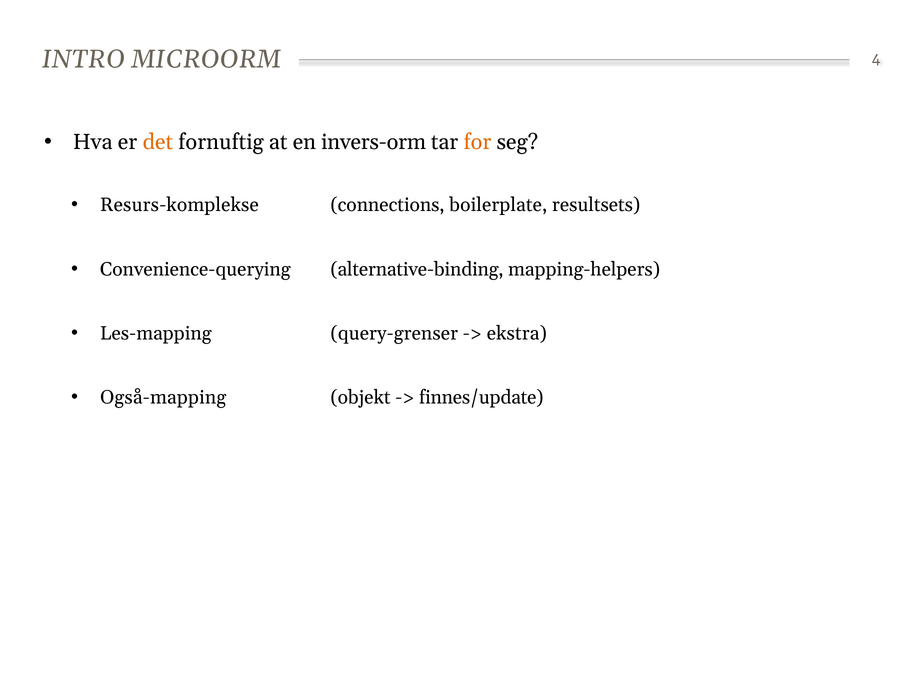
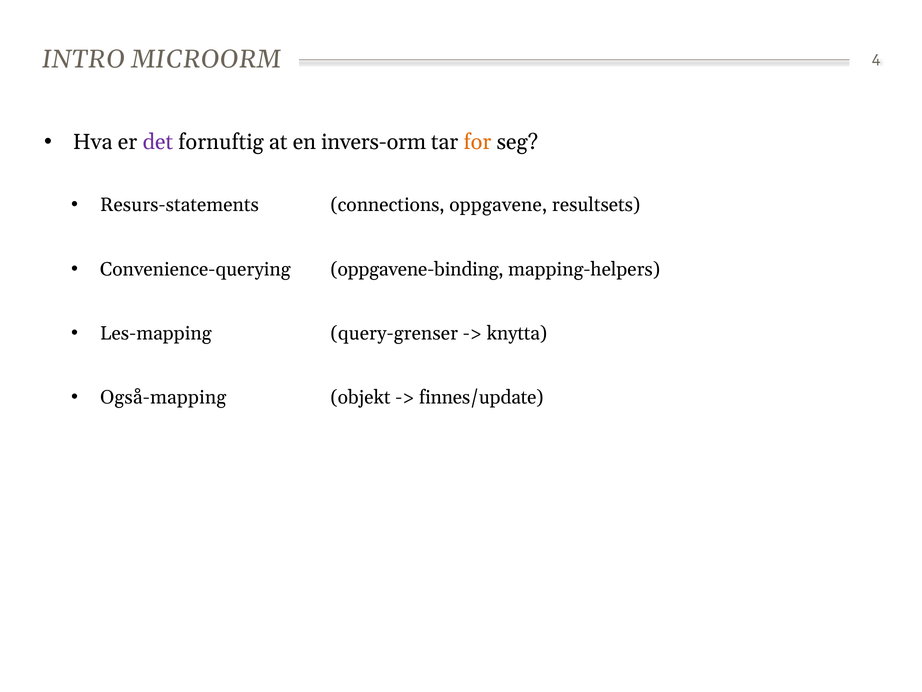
det colour: orange -> purple
Resurs-komplekse: Resurs-komplekse -> Resurs-statements
boilerplate: boilerplate -> oppgavene
alternative-binding: alternative-binding -> oppgavene-binding
ekstra: ekstra -> knytta
